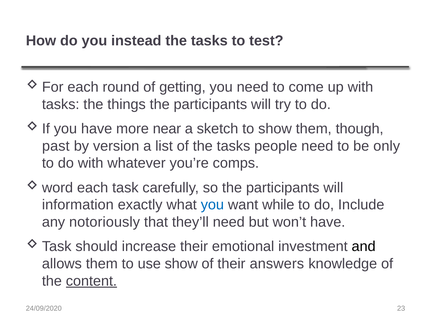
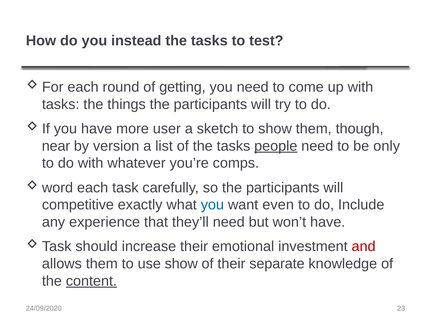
near: near -> user
past: past -> near
people underline: none -> present
information: information -> competitive
while: while -> even
notoriously: notoriously -> experience
and colour: black -> red
answers: answers -> separate
